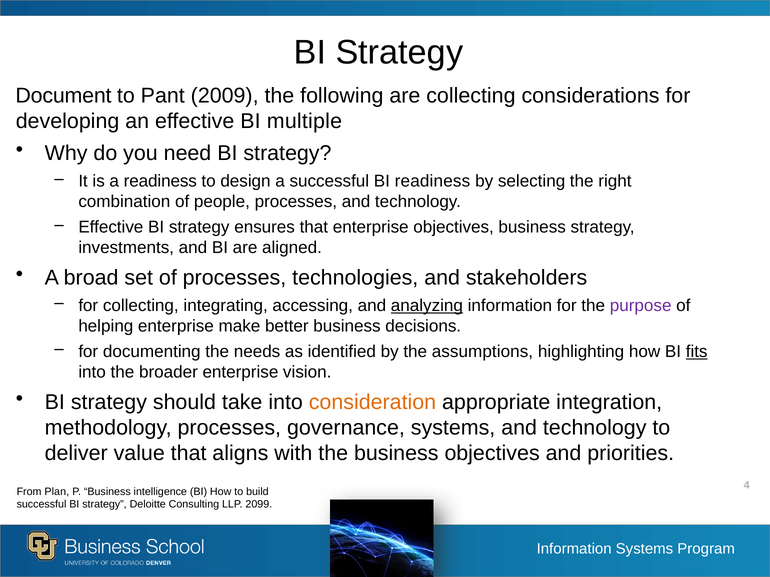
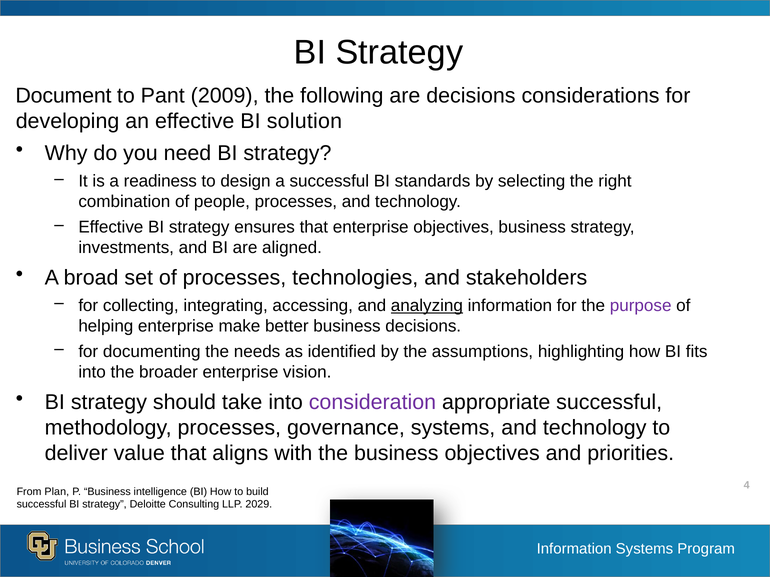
are collecting: collecting -> decisions
multiple: multiple -> solution
BI readiness: readiness -> standards
fits underline: present -> none
consideration colour: orange -> purple
appropriate integration: integration -> successful
2099: 2099 -> 2029
